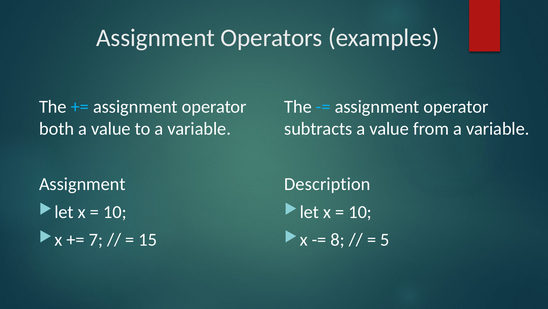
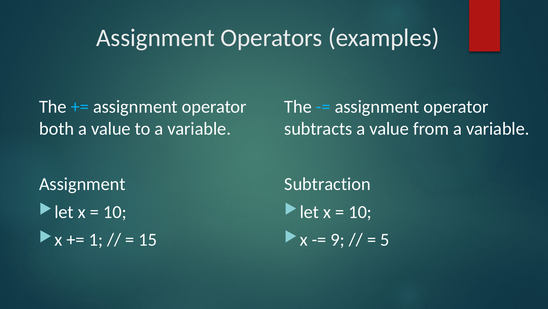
Description: Description -> Subtraction
8: 8 -> 9
7: 7 -> 1
